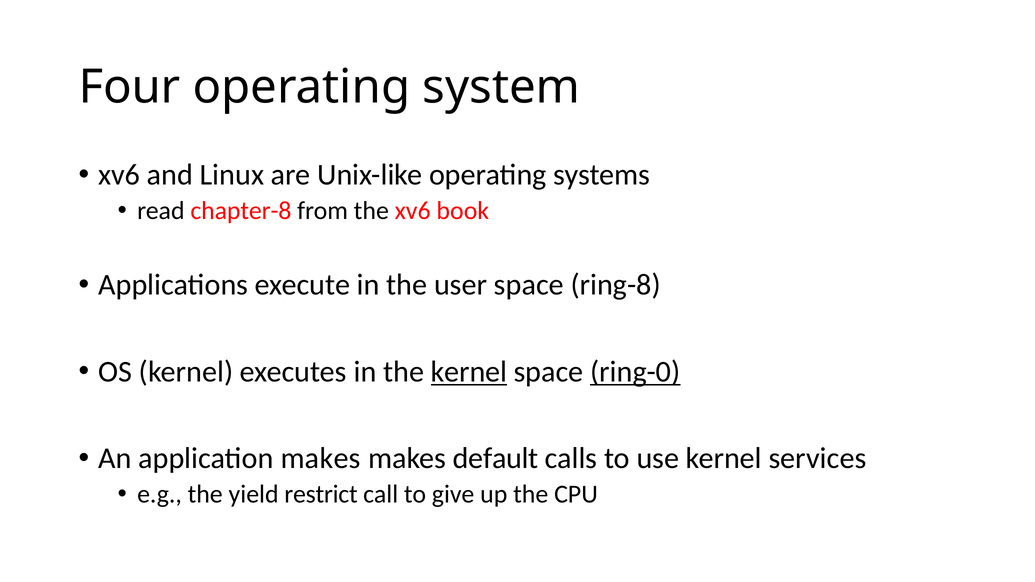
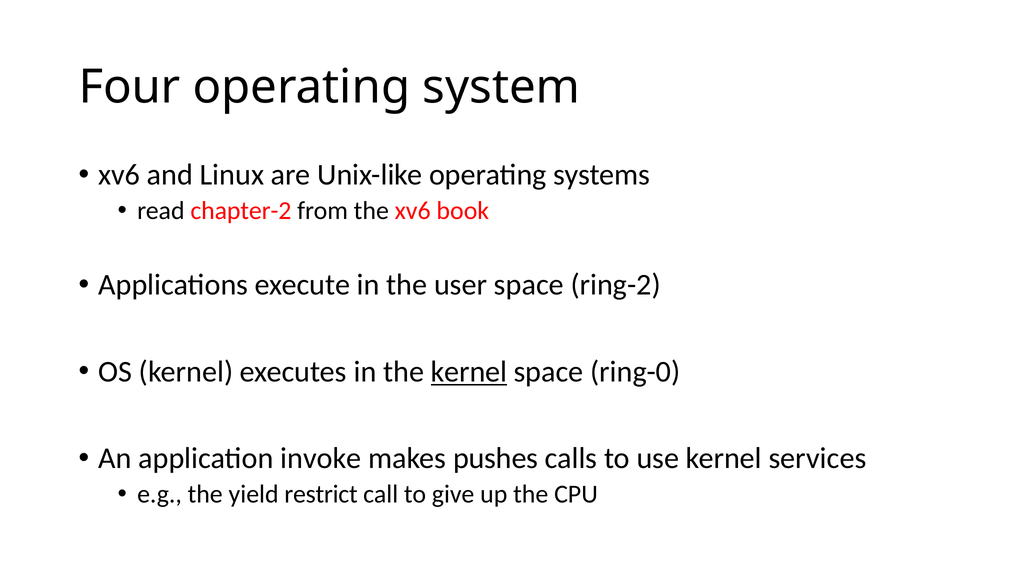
chapter-8: chapter-8 -> chapter-2
ring-8: ring-8 -> ring-2
ring-0 underline: present -> none
application makes: makes -> invoke
default: default -> pushes
